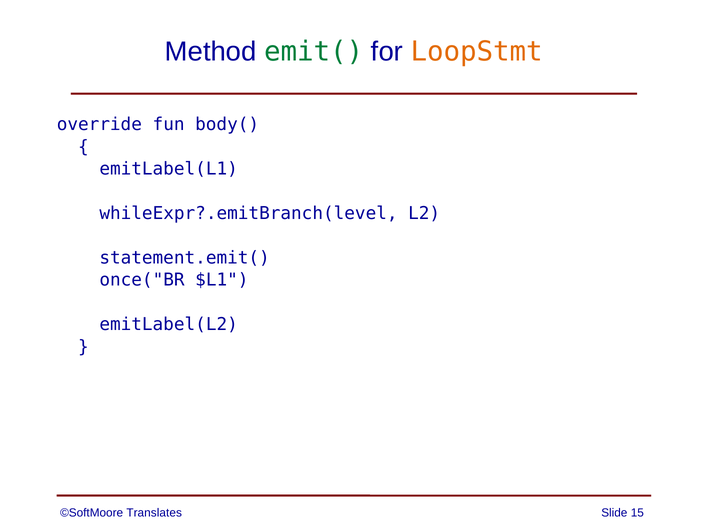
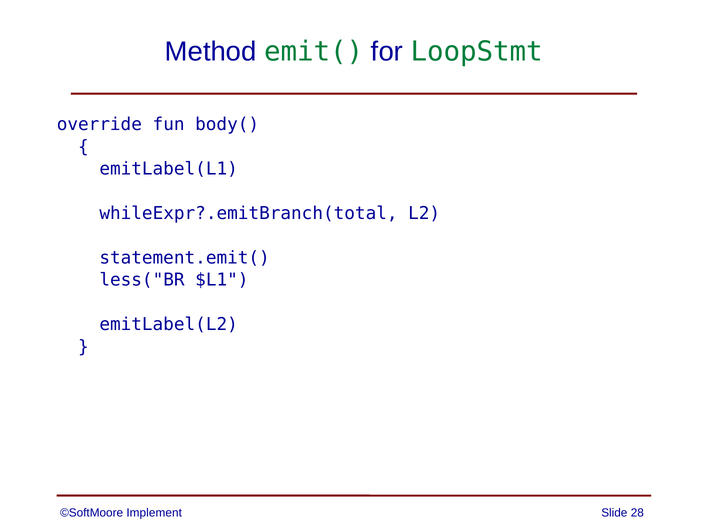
LoopStmt colour: orange -> green
whileExpr?.emitBranch(level: whileExpr?.emitBranch(level -> whileExpr?.emitBranch(total
once("BR: once("BR -> less("BR
Translates: Translates -> Implement
15: 15 -> 28
